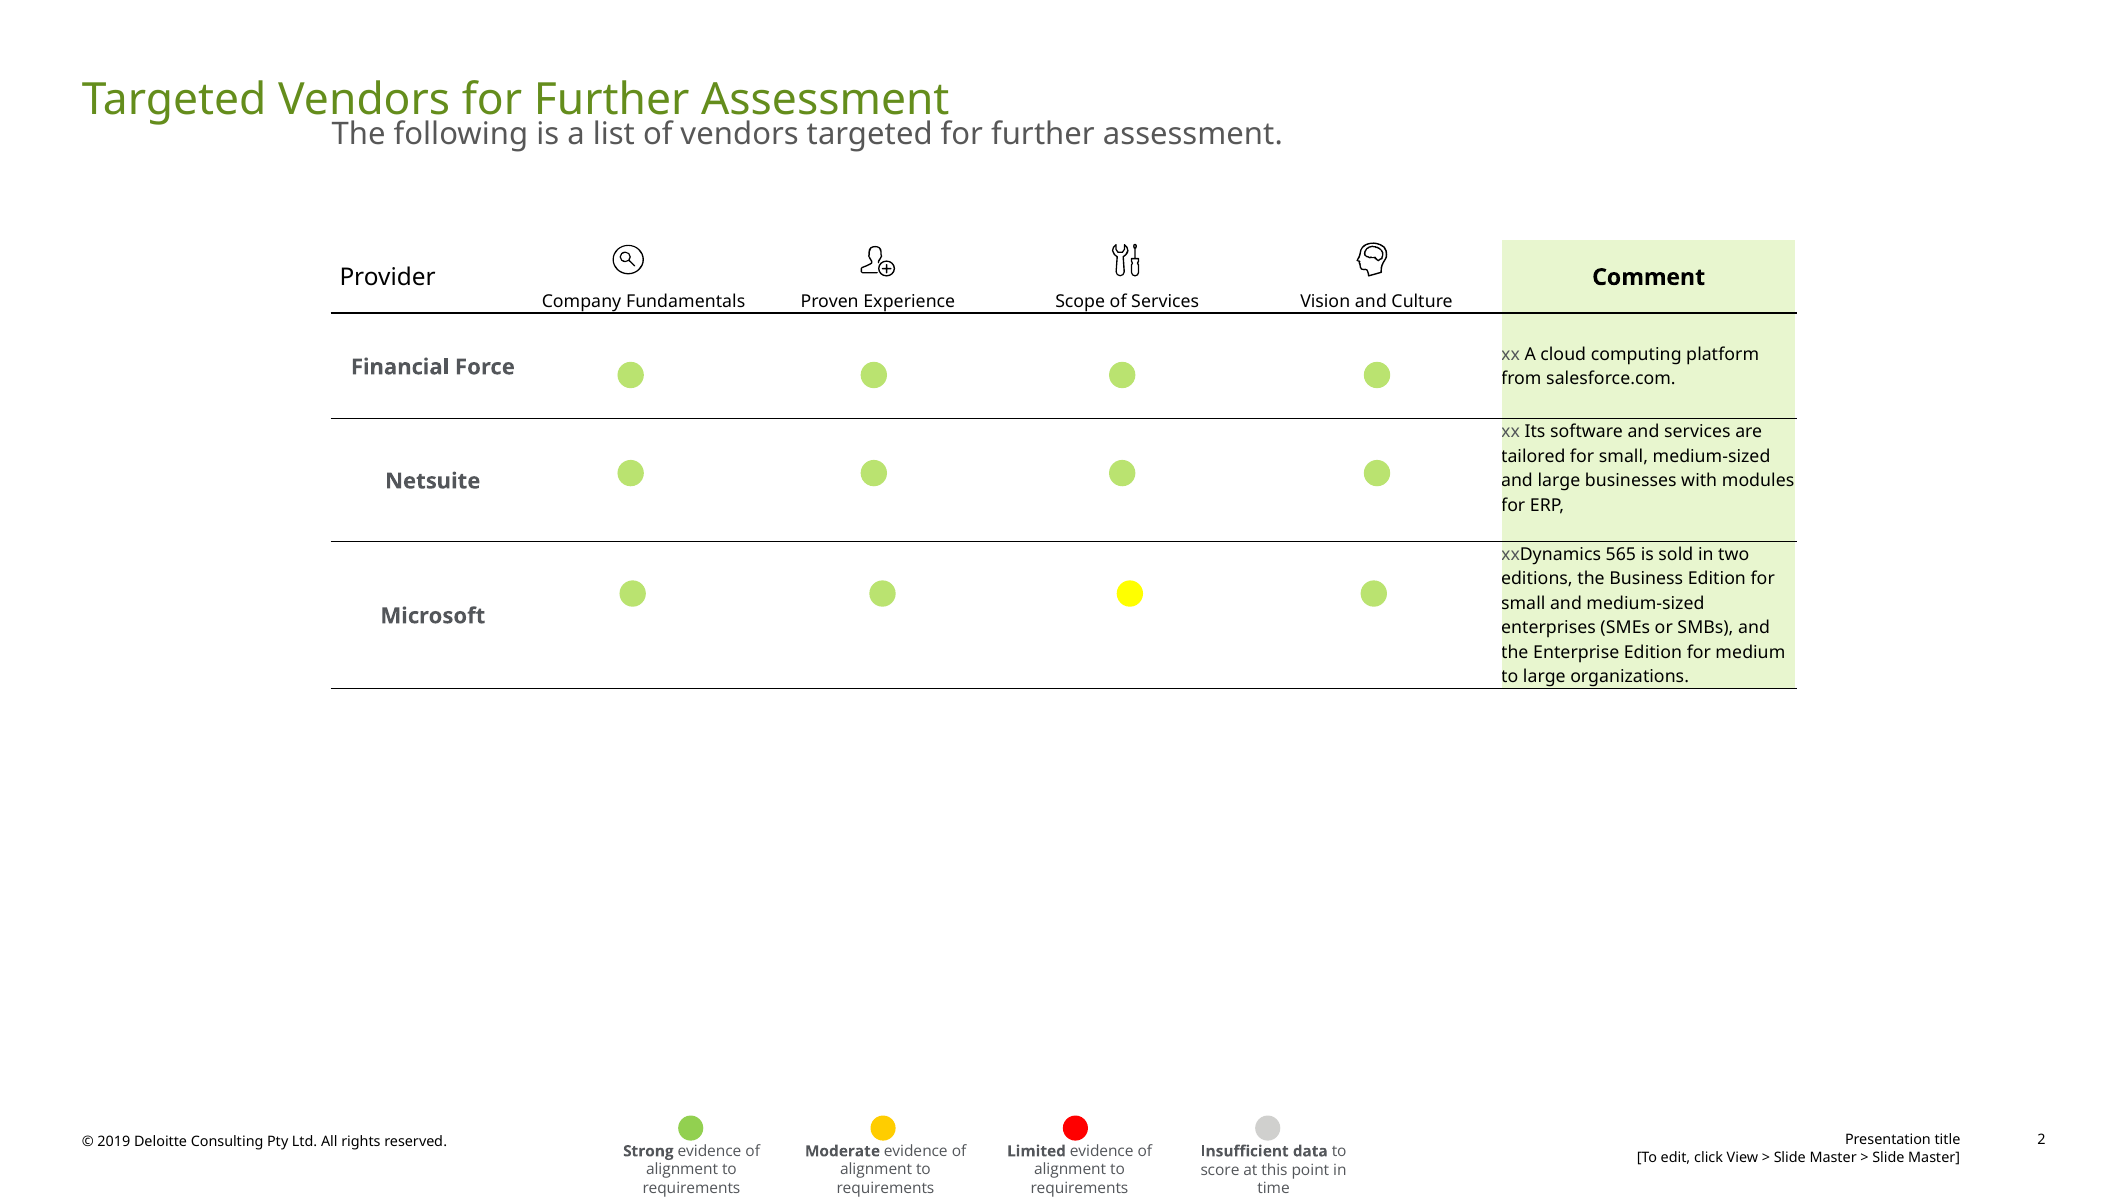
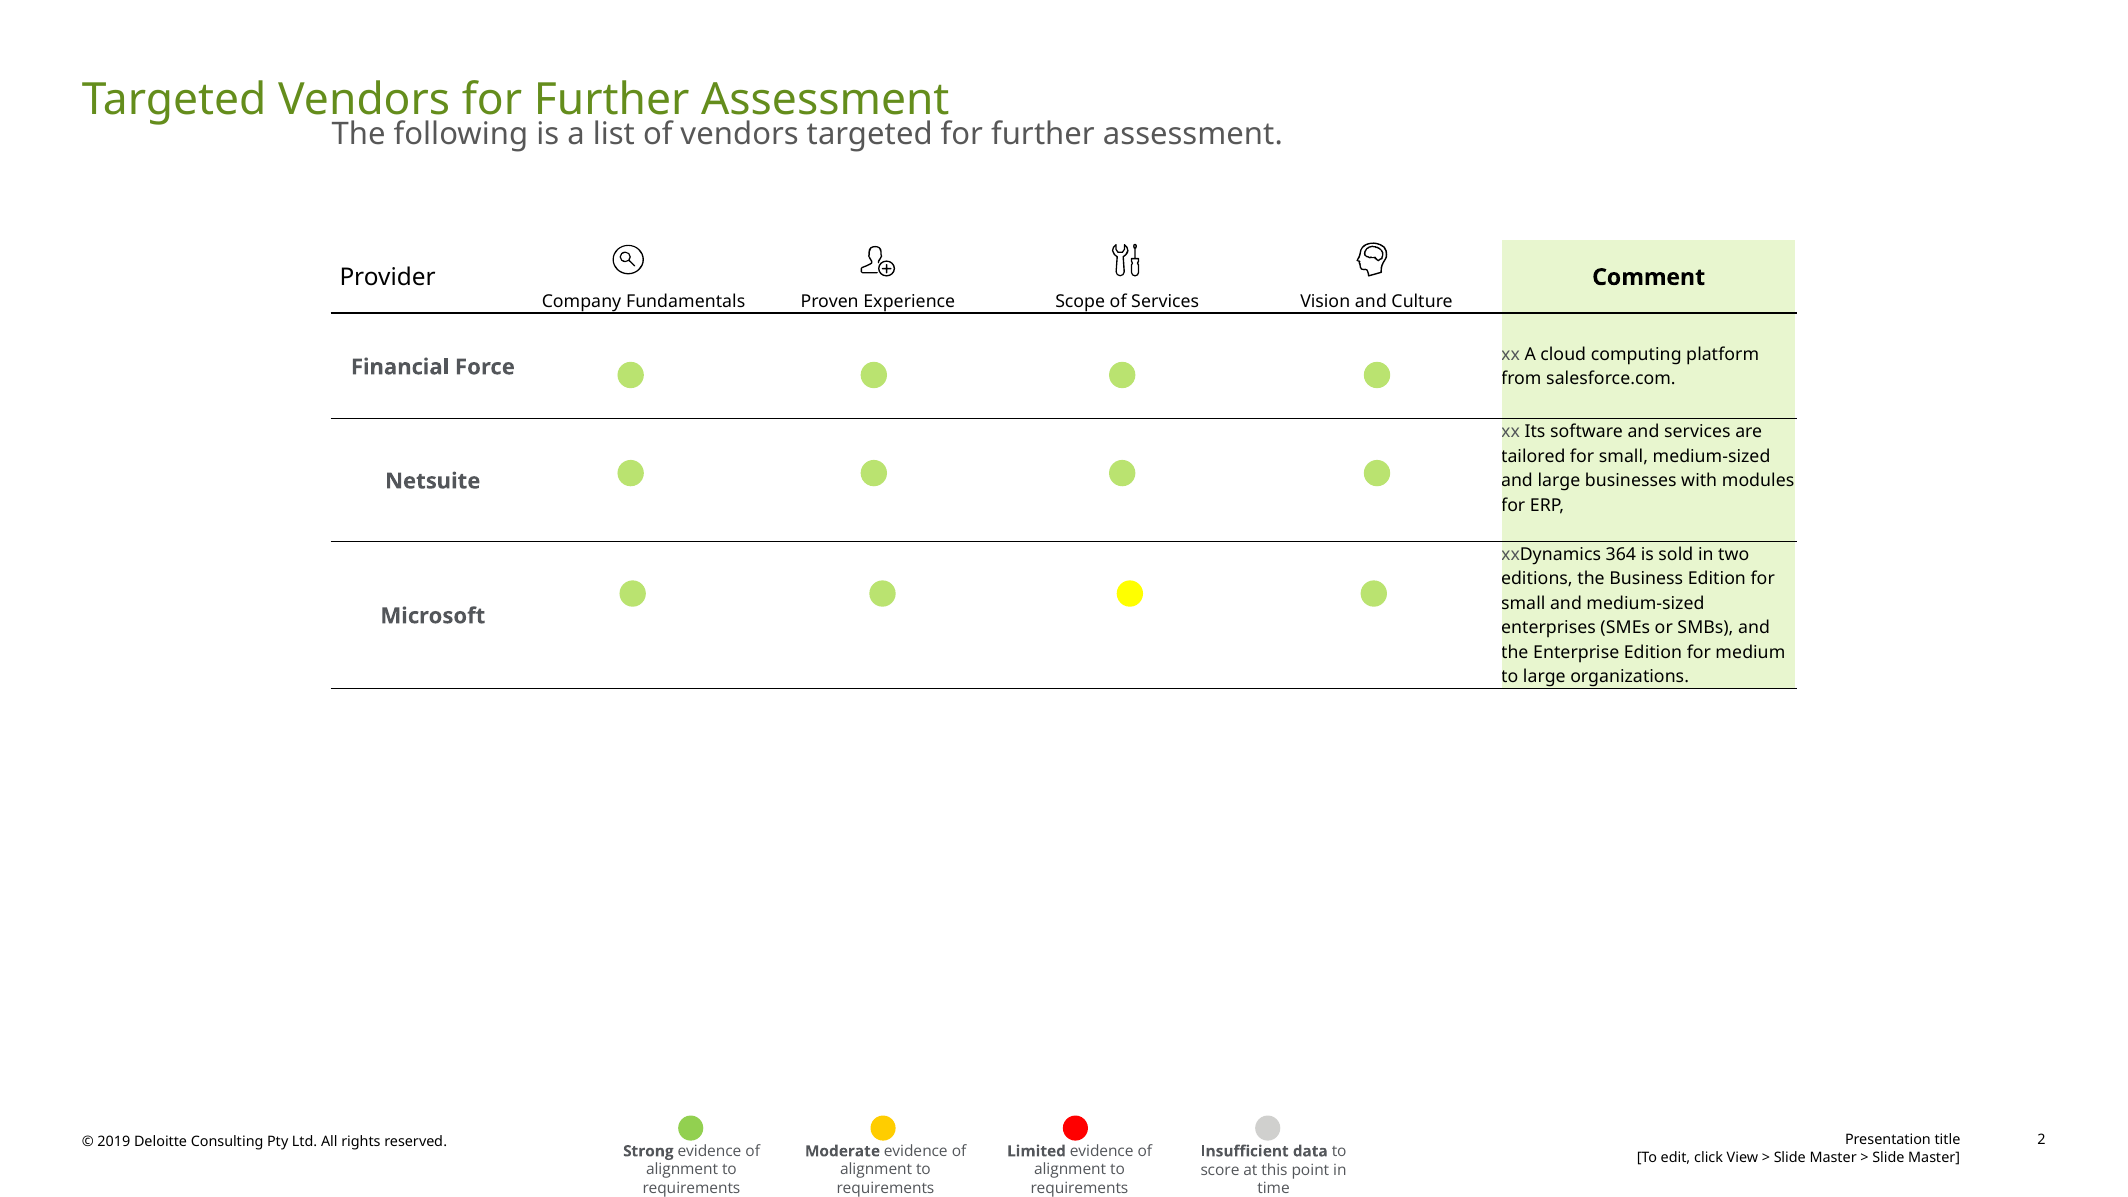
565: 565 -> 364
